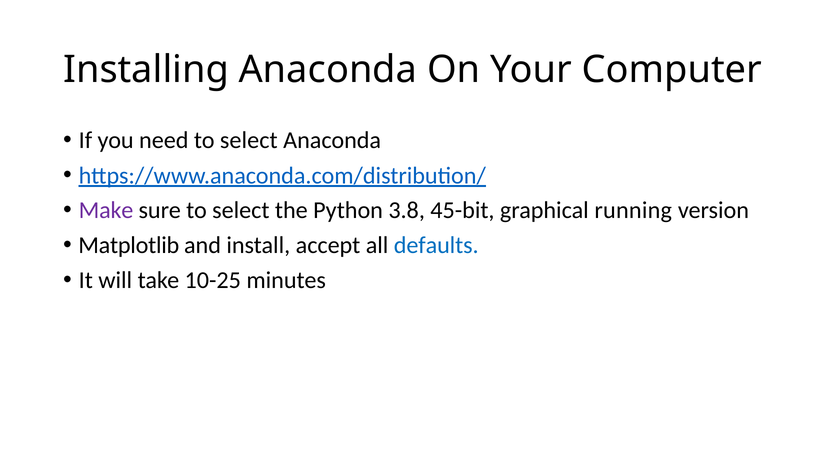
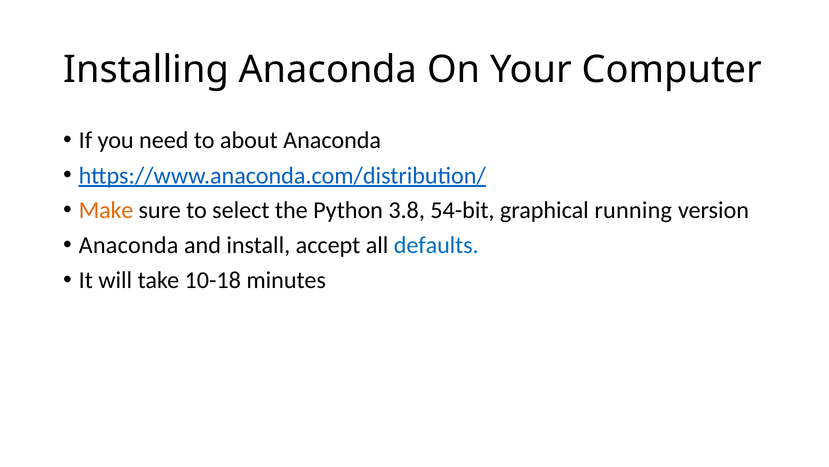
need to select: select -> about
Make colour: purple -> orange
45-bit: 45-bit -> 54-bit
Matplotlib at (129, 245): Matplotlib -> Anaconda
10-25: 10-25 -> 10-18
